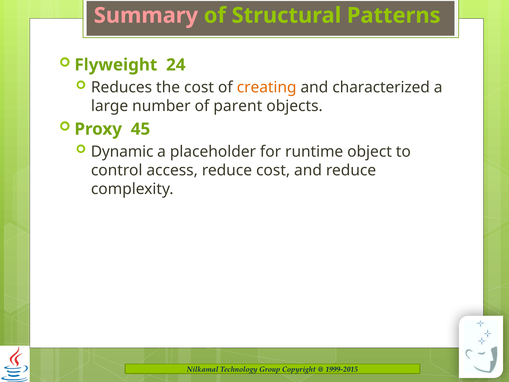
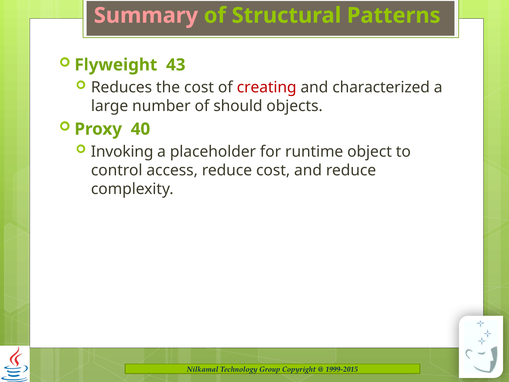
24: 24 -> 43
creating colour: orange -> red
parent: parent -> should
45: 45 -> 40
Dynamic: Dynamic -> Invoking
